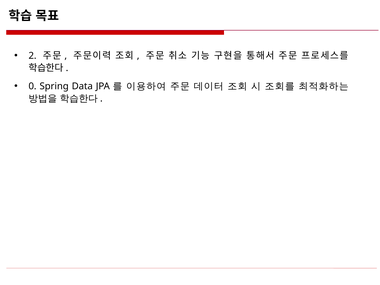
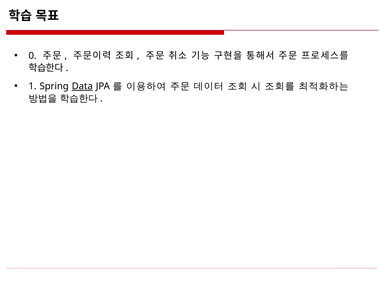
2: 2 -> 0
0: 0 -> 1
Data underline: none -> present
